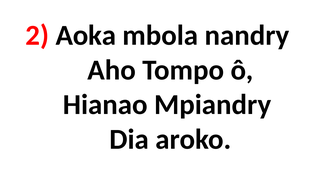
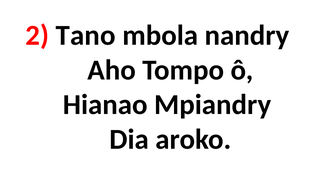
Aoka: Aoka -> Tano
